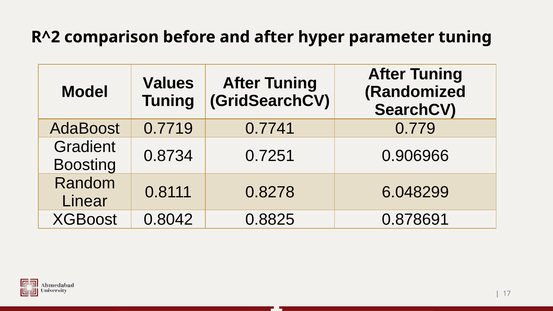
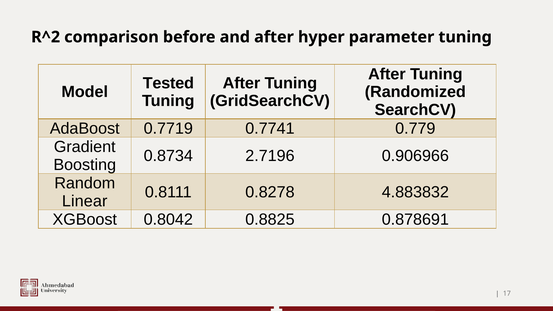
Values: Values -> Tested
0.7251: 0.7251 -> 2.7196
6.048299: 6.048299 -> 4.883832
